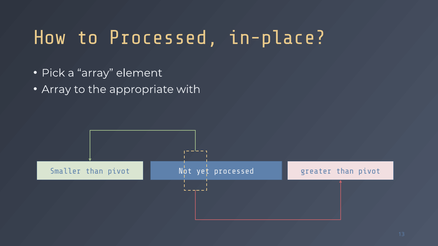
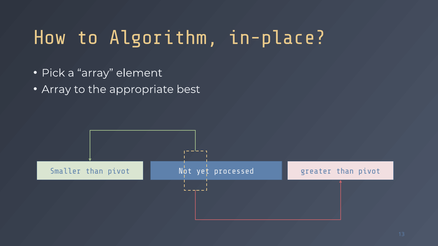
to Processed: Processed -> Algorithm
with: with -> best
